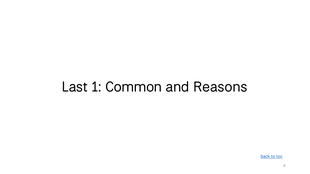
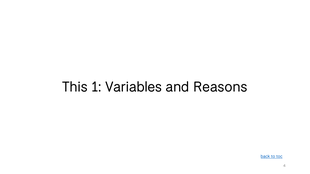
Last: Last -> This
Common: Common -> Variables
